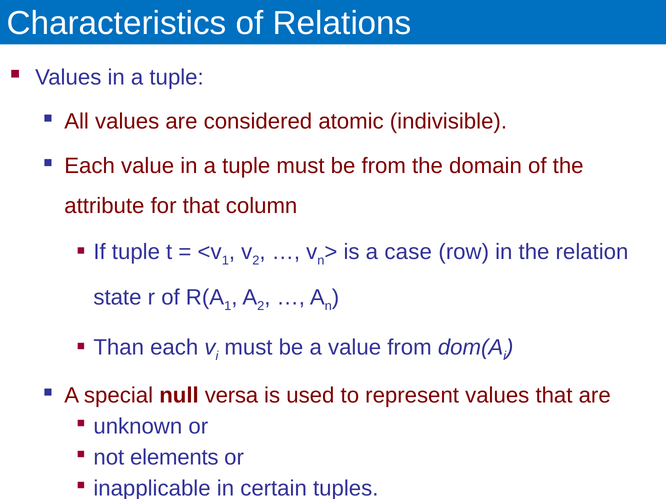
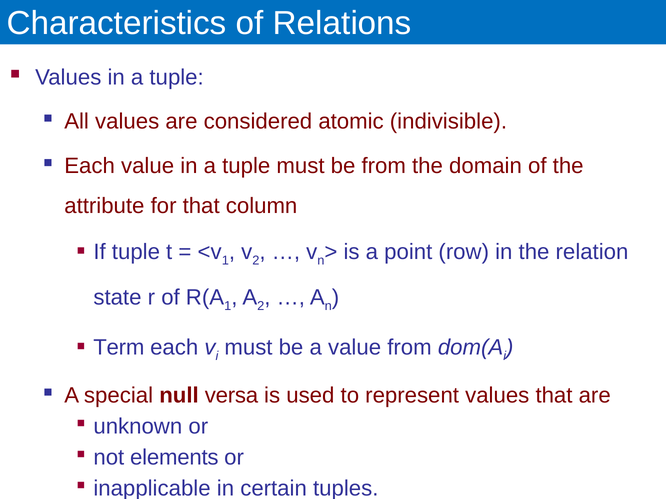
case: case -> point
Than: Than -> Term
